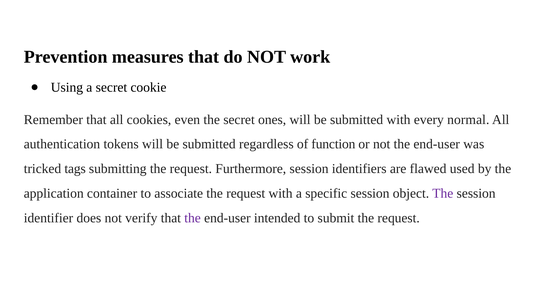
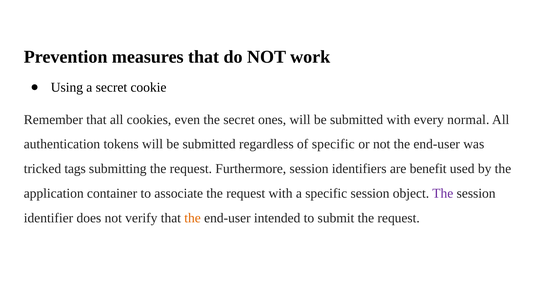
of function: function -> specific
flawed: flawed -> benefit
the at (193, 218) colour: purple -> orange
